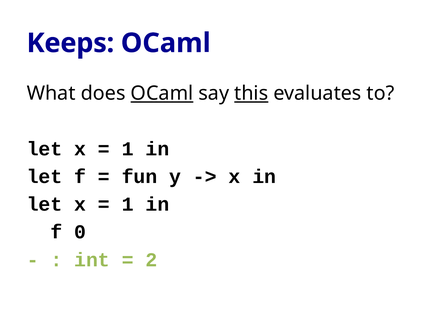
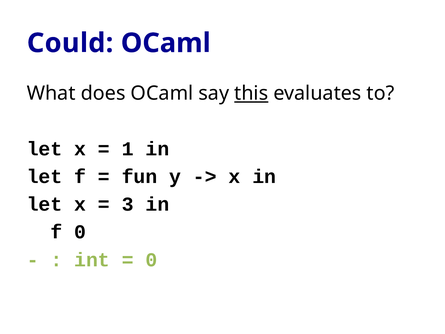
Keeps: Keeps -> Could
OCaml at (162, 93) underline: present -> none
1 at (128, 204): 1 -> 3
2 at (151, 260): 2 -> 0
